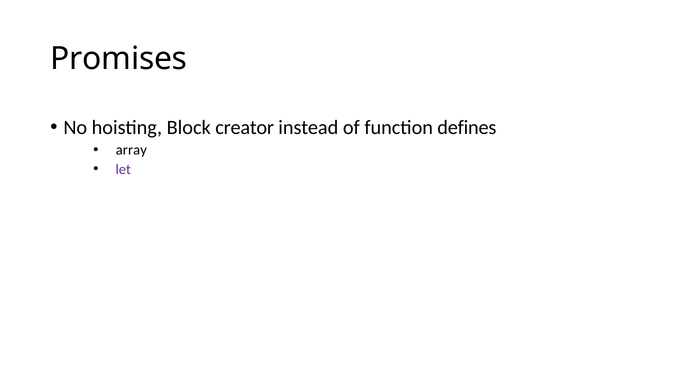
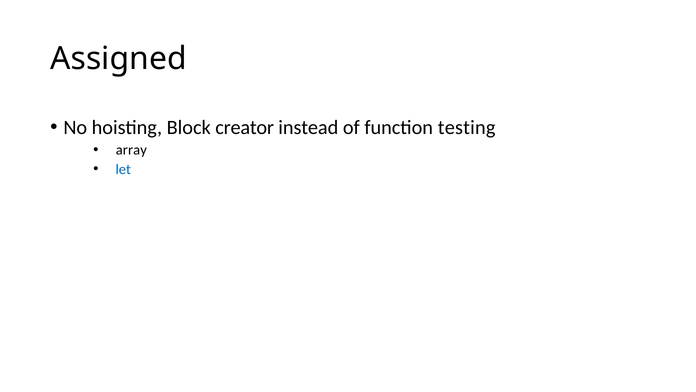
Promises: Promises -> Assigned
defines: defines -> testing
let colour: purple -> blue
